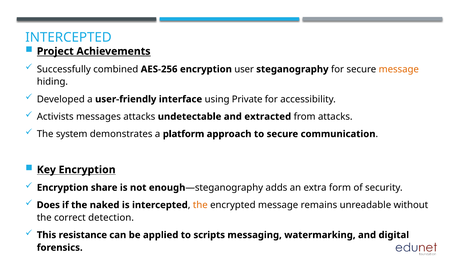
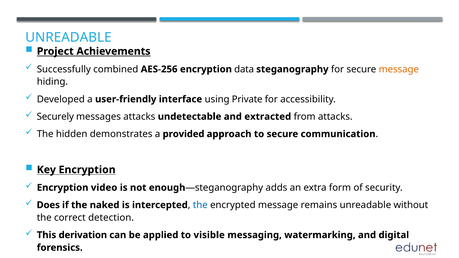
INTERCEPTED at (68, 38): INTERCEPTED -> UNREADABLE
user: user -> data
Activists: Activists -> Securely
system: system -> hidden
platform: platform -> provided
share: share -> video
the at (200, 205) colour: orange -> blue
resistance: resistance -> derivation
scripts: scripts -> visible
